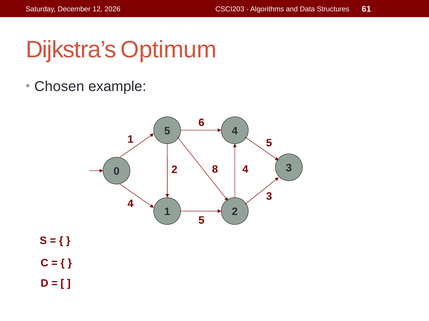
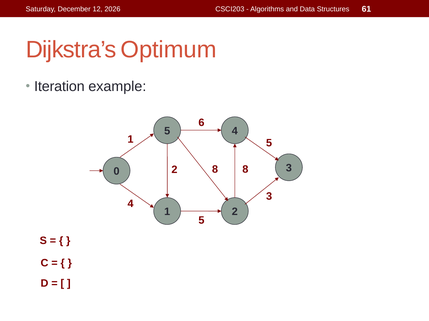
Chosen: Chosen -> Iteration
8 4: 4 -> 8
